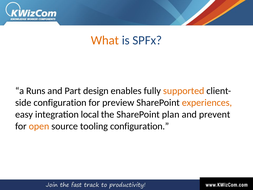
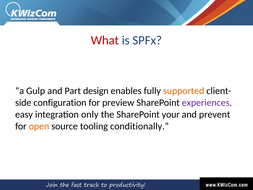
What colour: orange -> red
Runs: Runs -> Gulp
experiences colour: orange -> purple
local: local -> only
plan: plan -> your
tooling configuration: configuration -> conditionally
